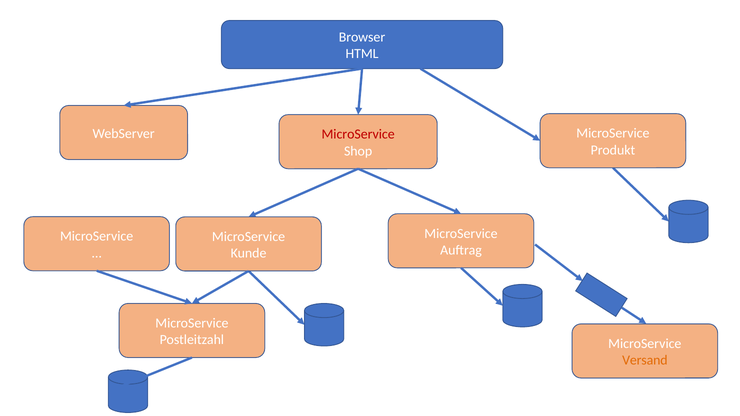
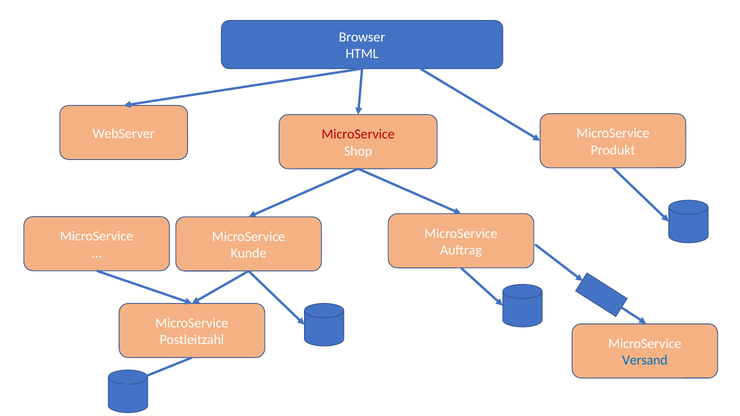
Versand colour: orange -> blue
